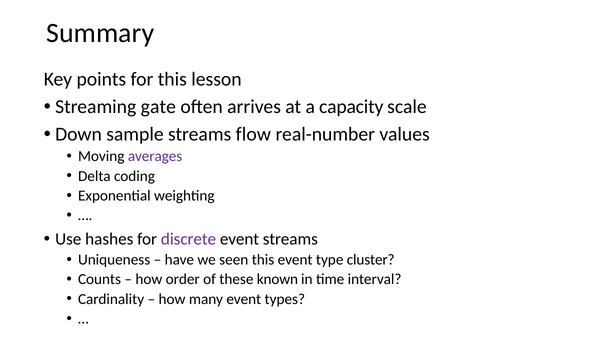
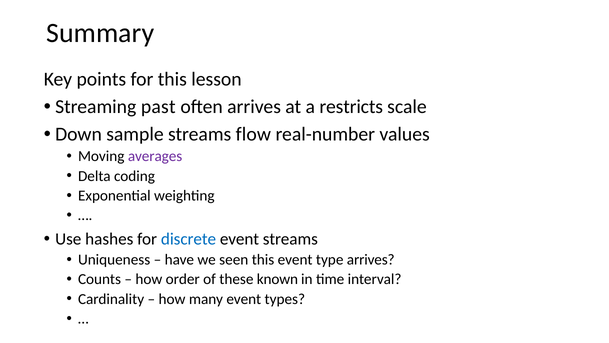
gate: gate -> past
capacity: capacity -> restricts
discrete colour: purple -> blue
type cluster: cluster -> arrives
